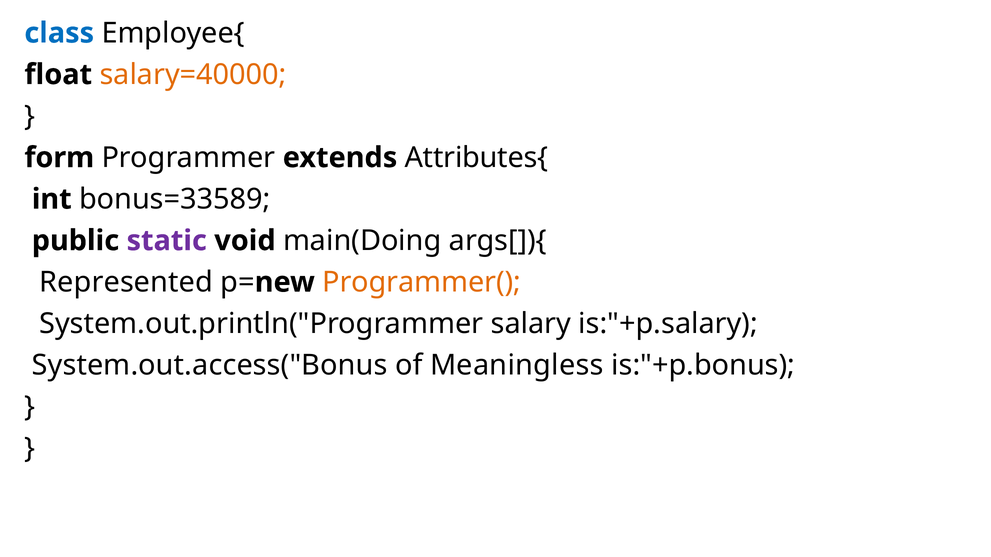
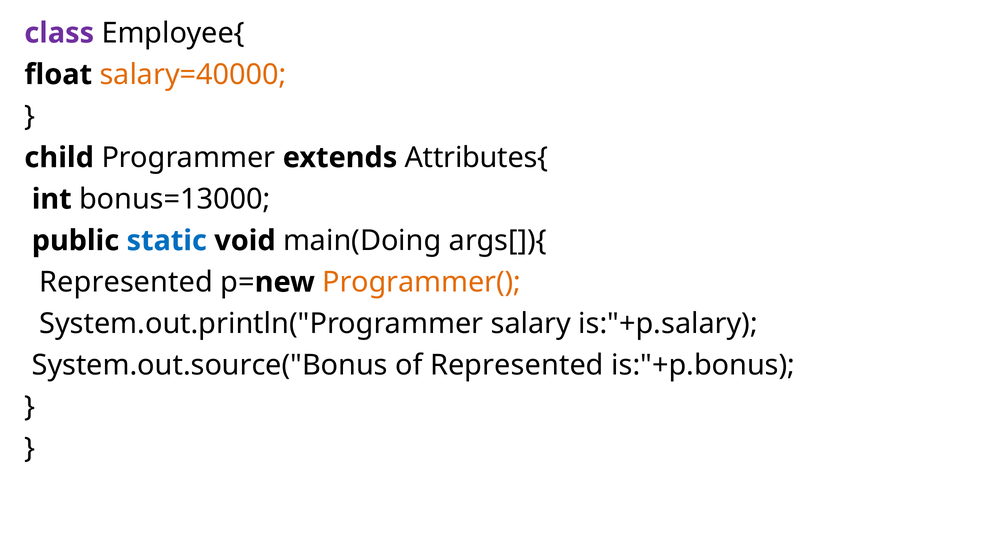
class colour: blue -> purple
form: form -> child
bonus=33589: bonus=33589 -> bonus=13000
static colour: purple -> blue
System.out.access("Bonus: System.out.access("Bonus -> System.out.source("Bonus
of Meaningless: Meaningless -> Represented
